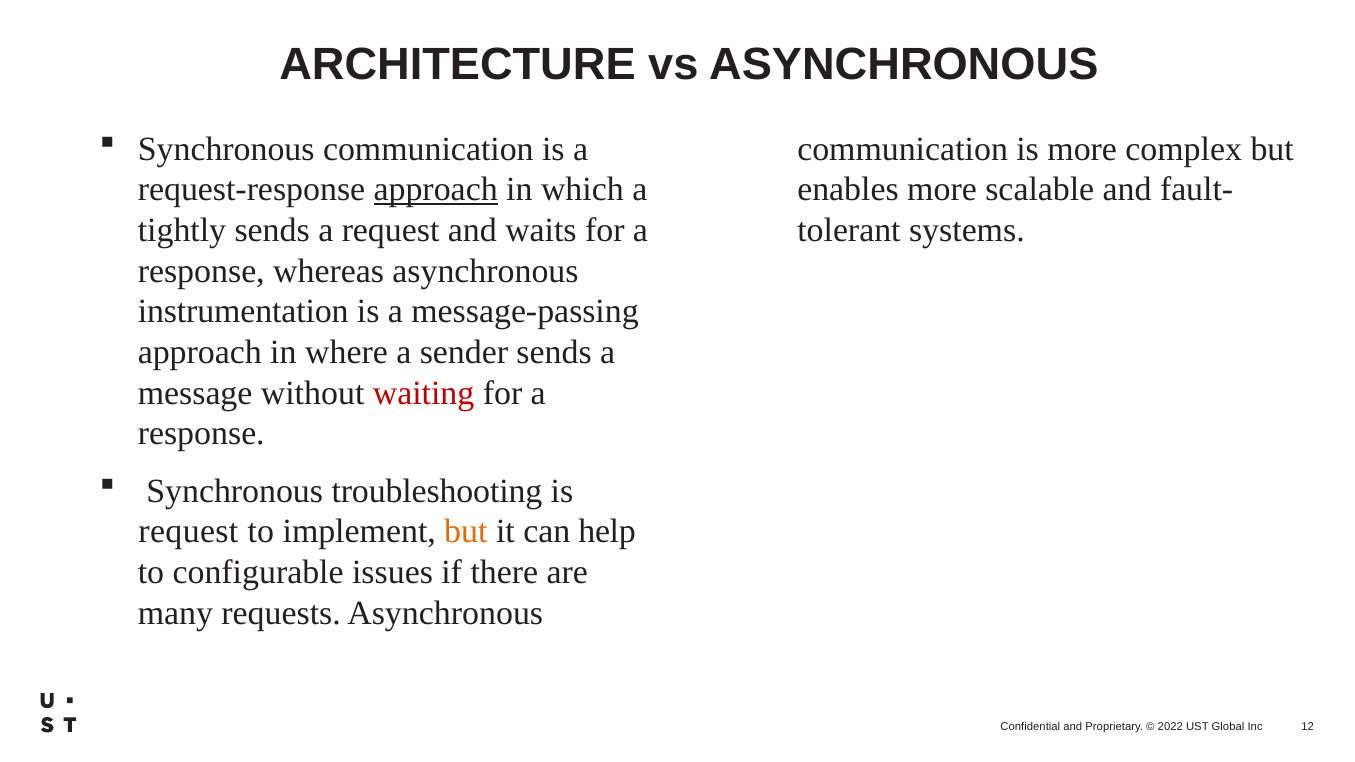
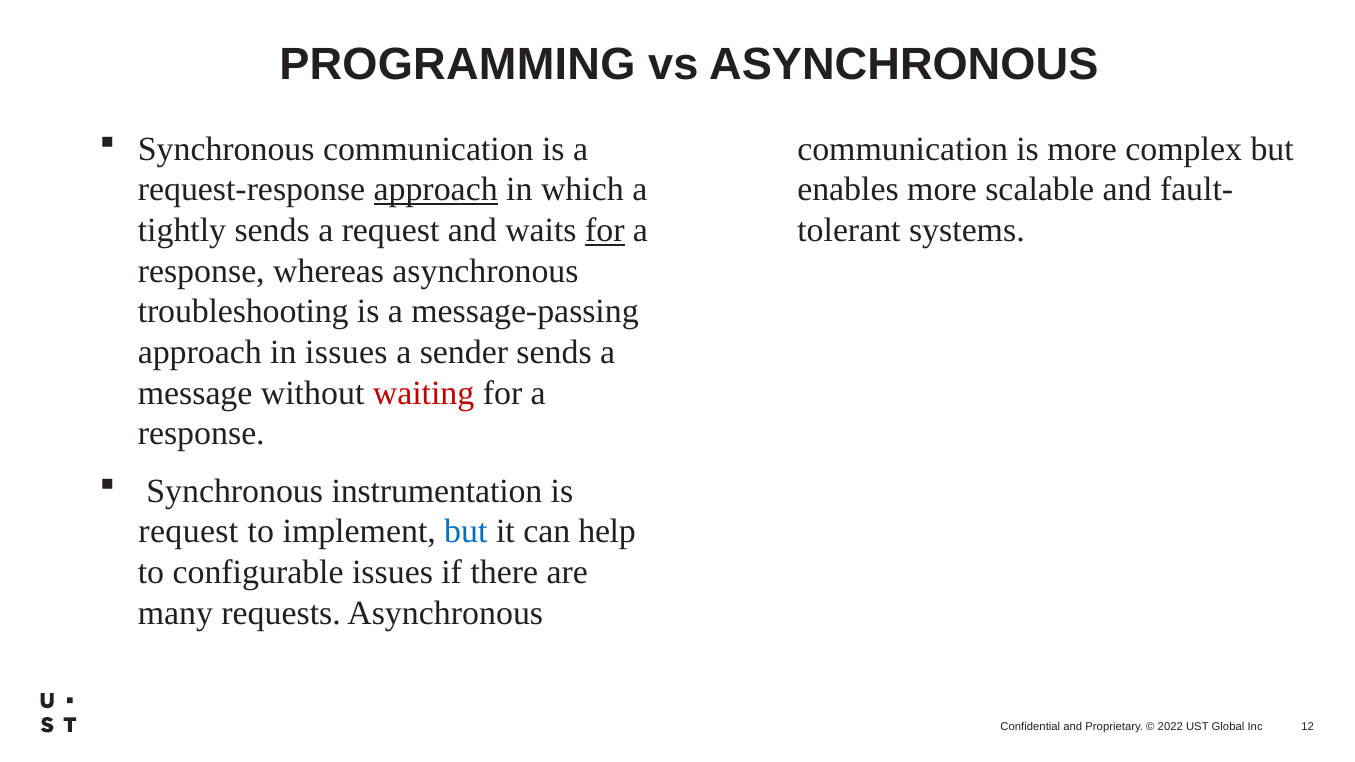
ARCHITECTURE: ARCHITECTURE -> PROGRAMMING
for at (605, 230) underline: none -> present
instrumentation: instrumentation -> troubleshooting
in where: where -> issues
troubleshooting: troubleshooting -> instrumentation
but at (466, 532) colour: orange -> blue
